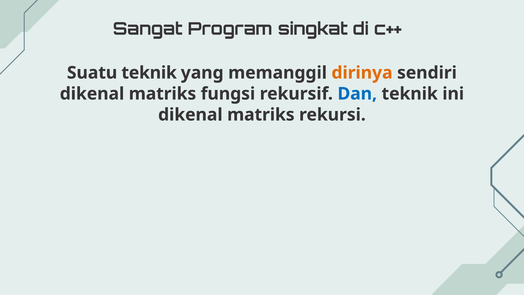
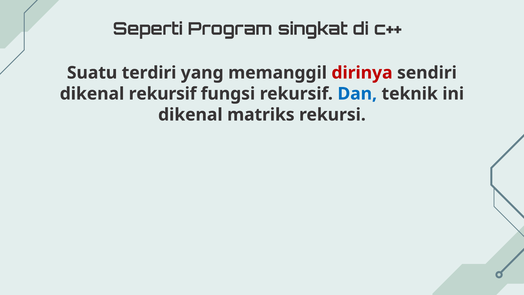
Sangat: Sangat -> Seperti
Suatu teknik: teknik -> terdiri
dirinya colour: orange -> red
matriks at (163, 94): matriks -> rekursif
